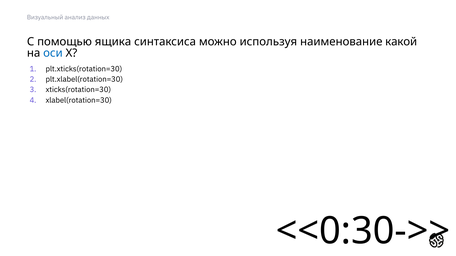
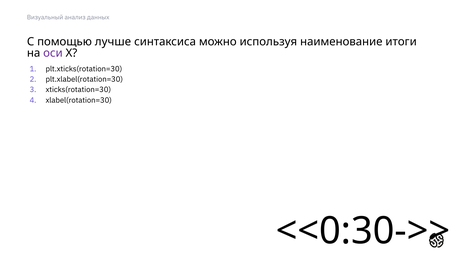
ящика: ящика -> лучше
какой: какой -> итоги
оси colour: blue -> purple
